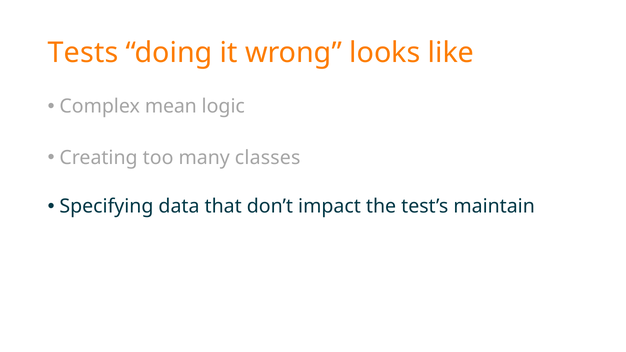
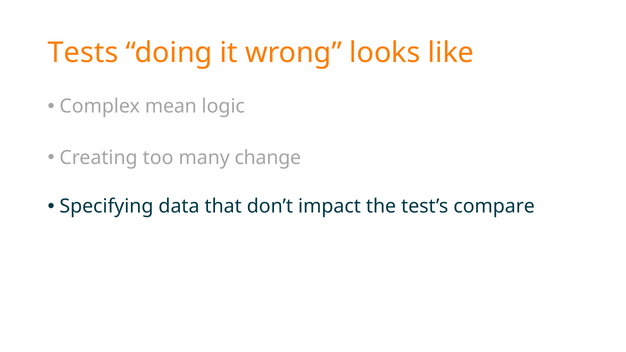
classes: classes -> change
maintain: maintain -> compare
